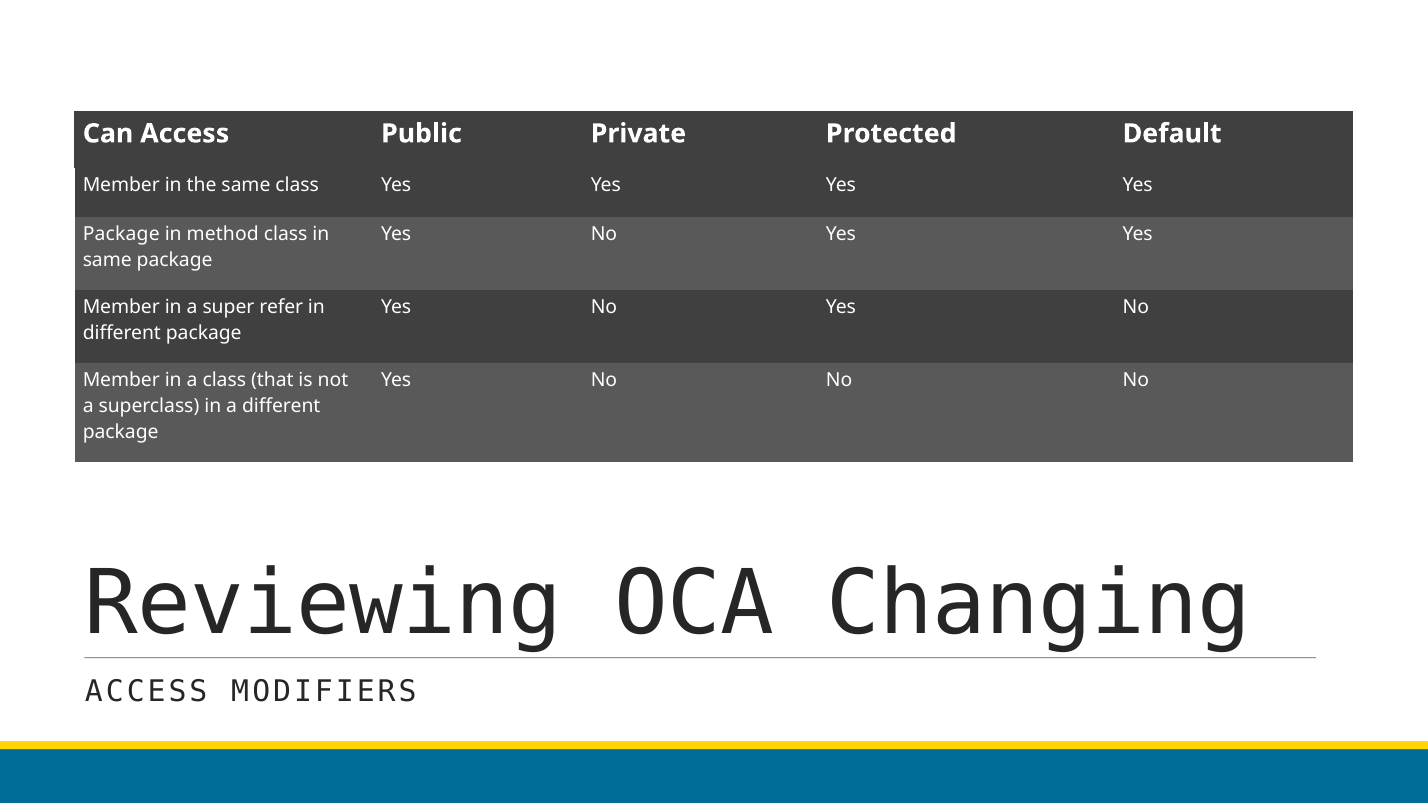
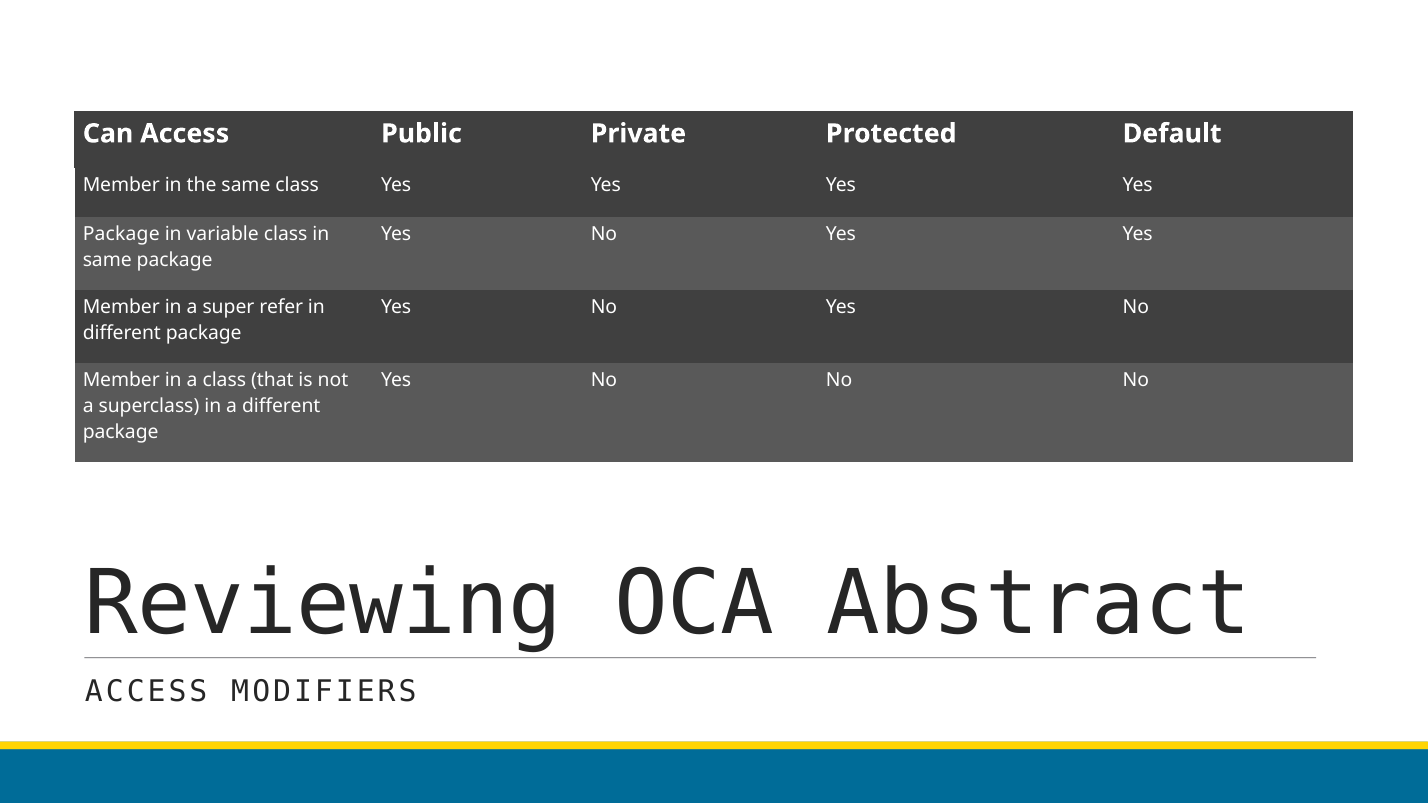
method: method -> variable
Changing: Changing -> Abstract
